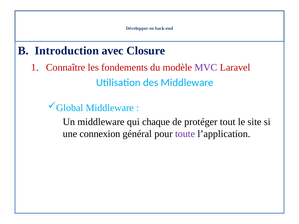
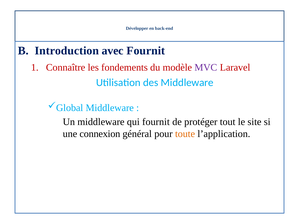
avec Closure: Closure -> Fournit
qui chaque: chaque -> fournit
toute colour: purple -> orange
